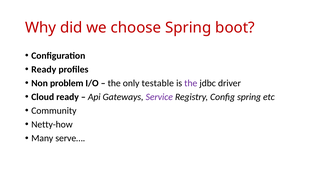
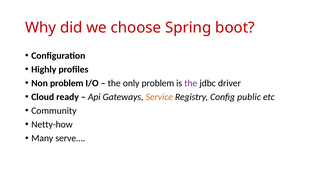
Ready at (44, 69): Ready -> Highly
only testable: testable -> problem
Service colour: purple -> orange
Config spring: spring -> public
